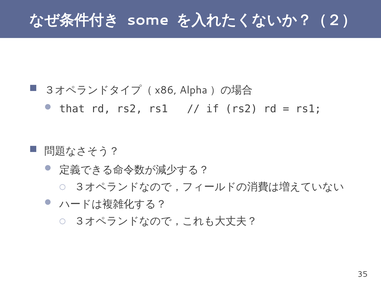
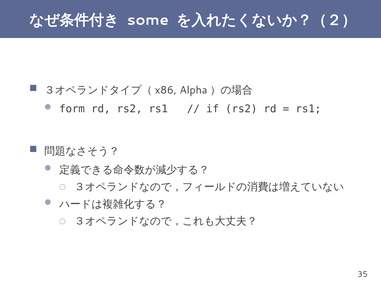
that: that -> form
